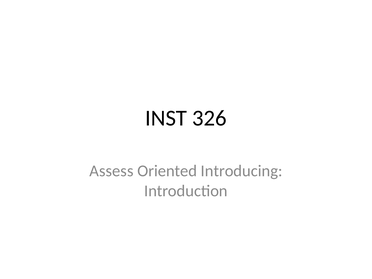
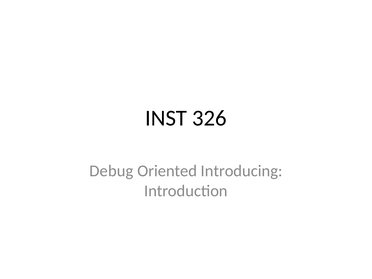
Assess: Assess -> Debug
